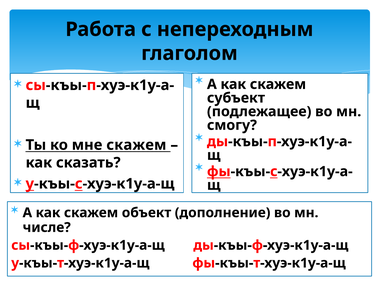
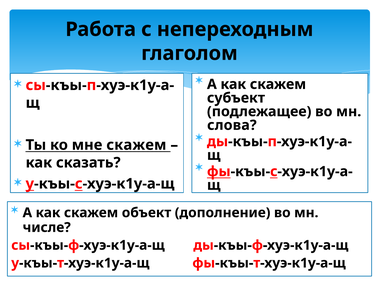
смогу: смогу -> слова
